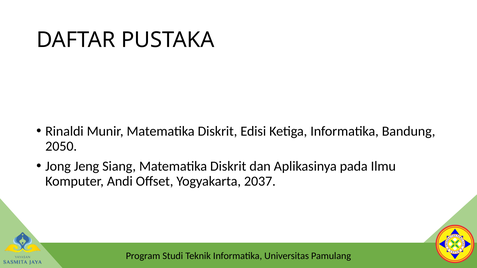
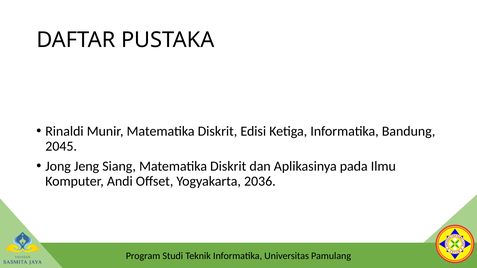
2050: 2050 -> 2045
2037: 2037 -> 2036
